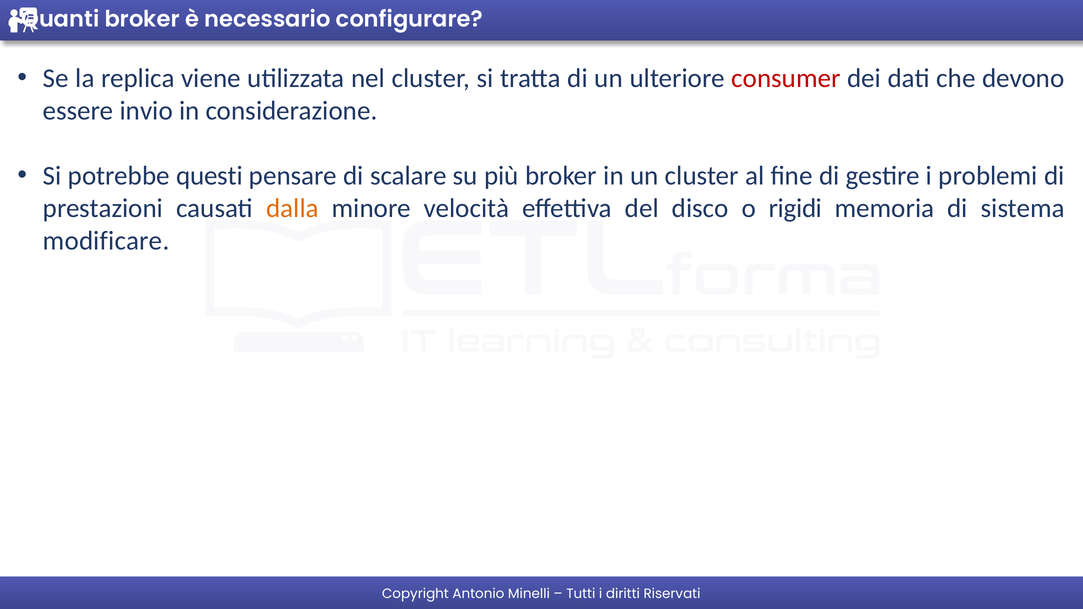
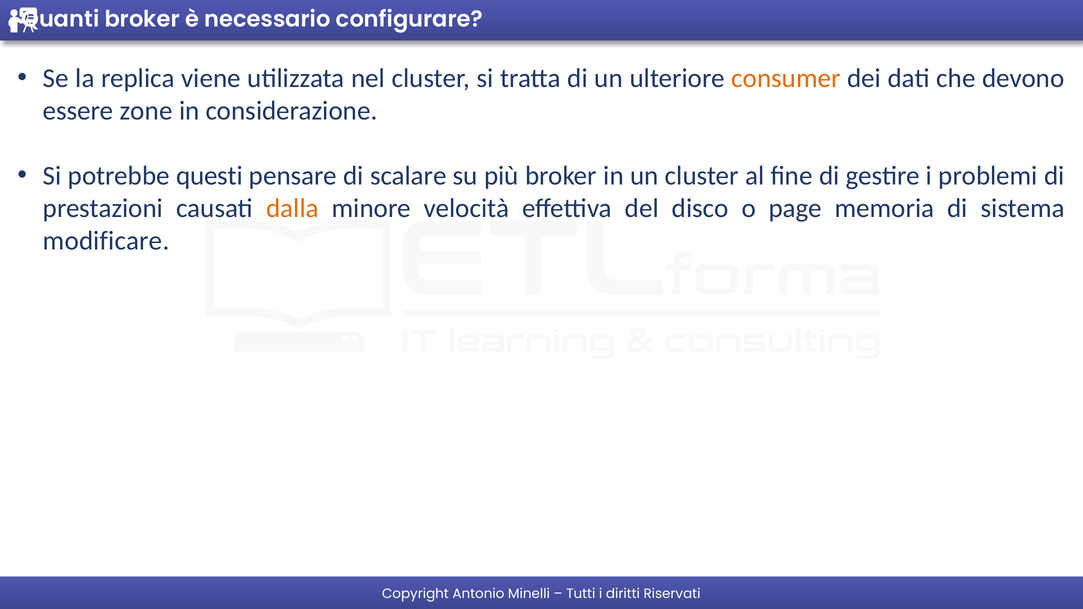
consumer colour: red -> orange
invio: invio -> zone
rigidi: rigidi -> page
